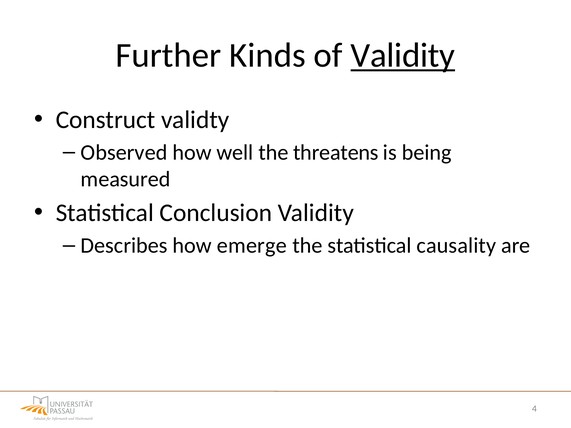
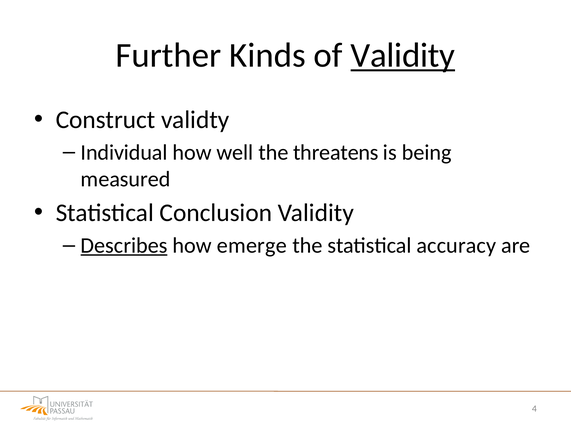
Observed: Observed -> Individual
Describes underline: none -> present
causality: causality -> accuracy
